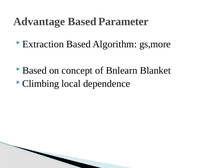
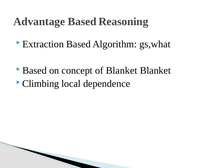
Parameter: Parameter -> Reasoning
gs,more: gs,more -> gs,what
of Bnlearn: Bnlearn -> Blanket
